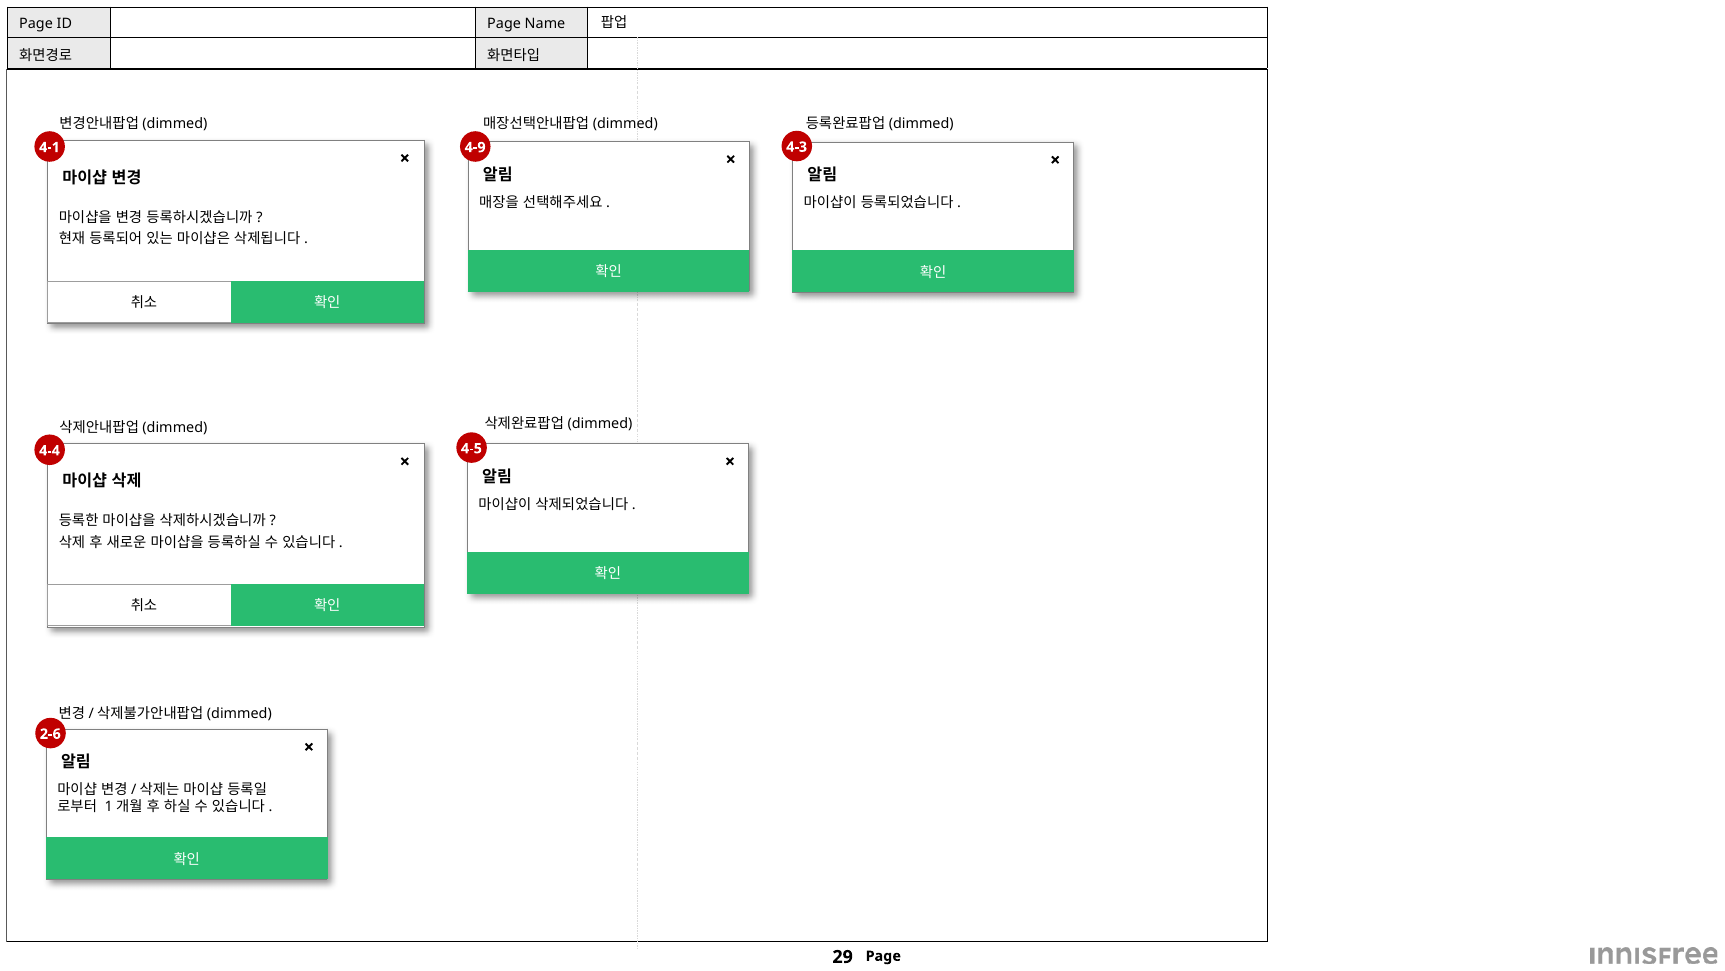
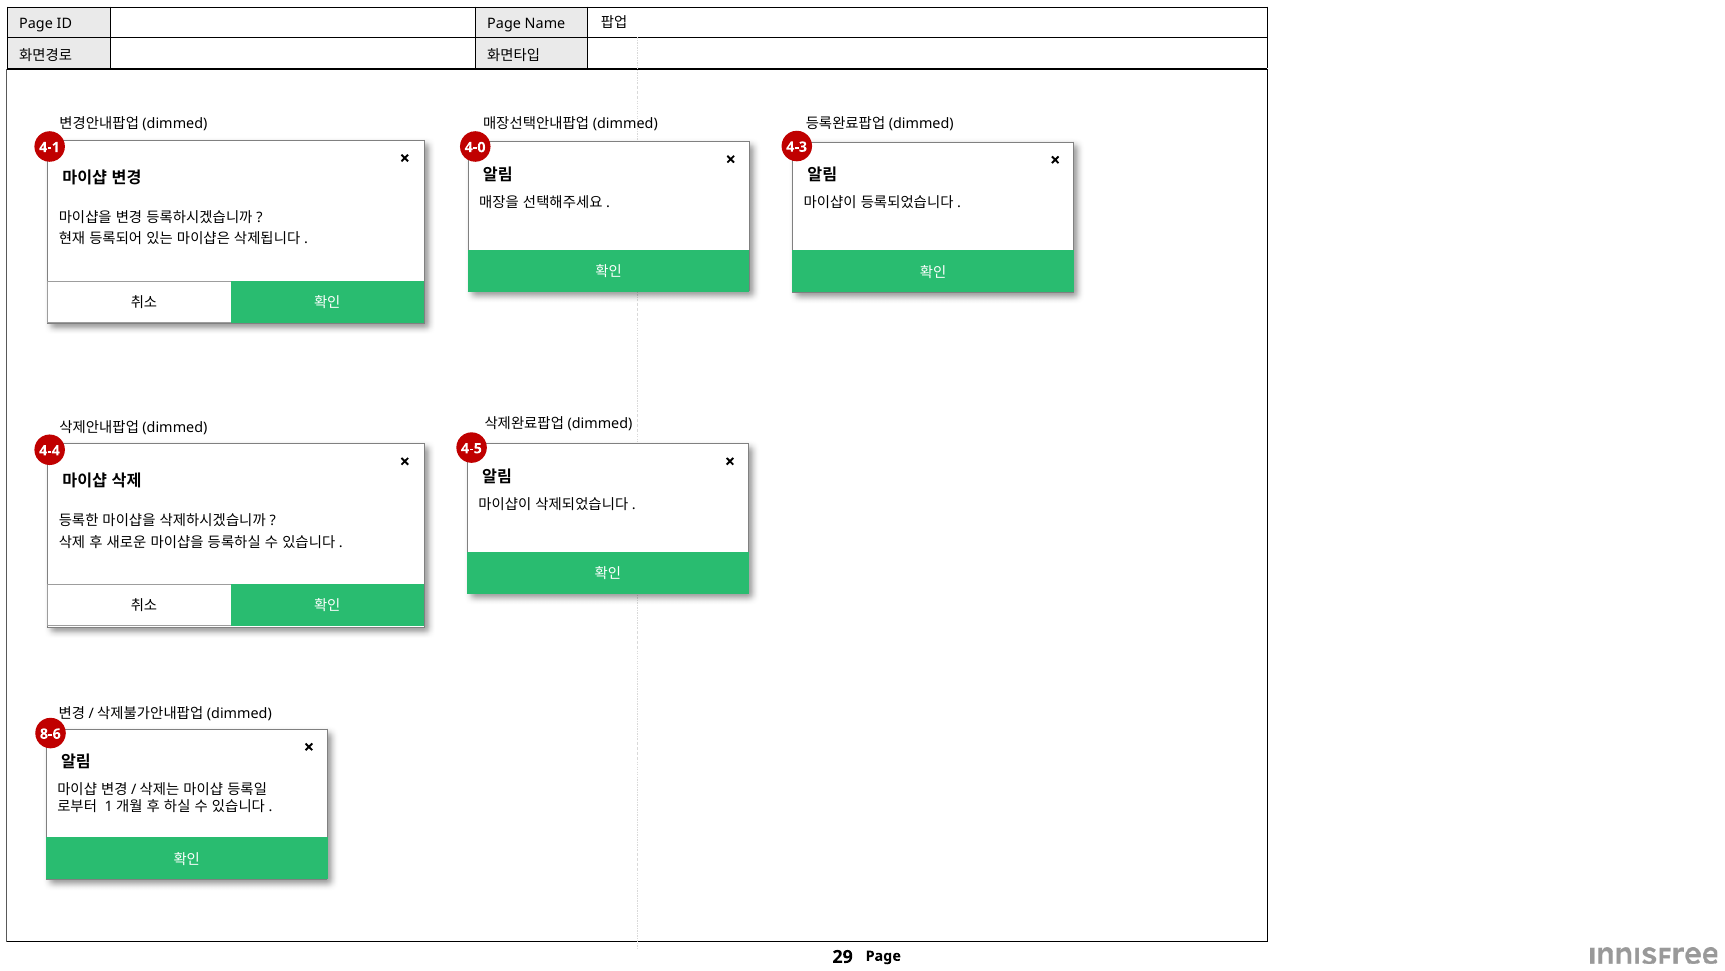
4-9: 4-9 -> 4-0
2-6: 2-6 -> 8-6
